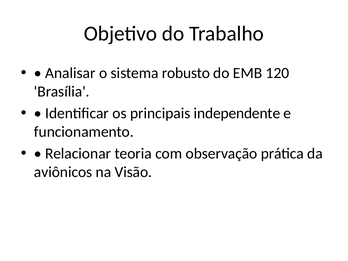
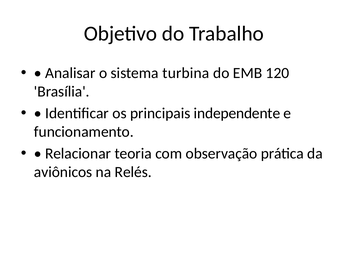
robusto: robusto -> turbina
Visão: Visão -> Relés
